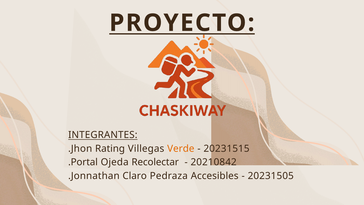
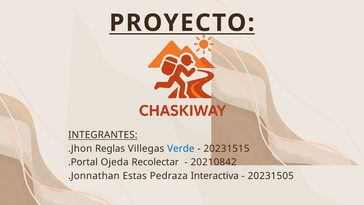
Rating: Rating -> Reglas
Verde colour: orange -> blue
Claro: Claro -> Estas
Accesibles: Accesibles -> Interactiva
